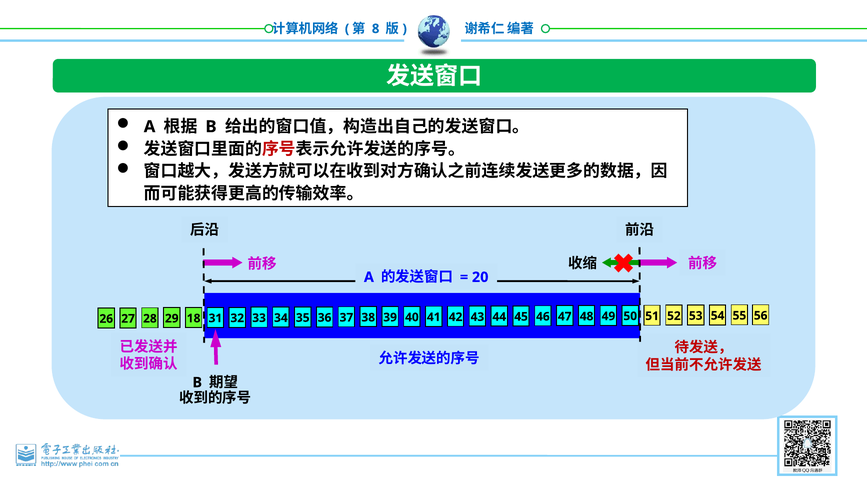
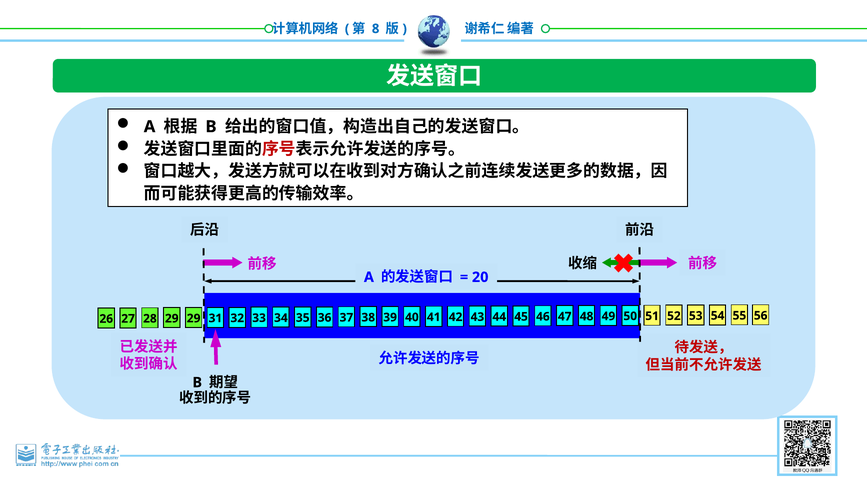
29 18: 18 -> 29
